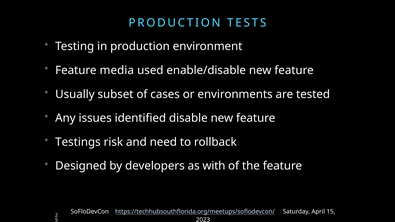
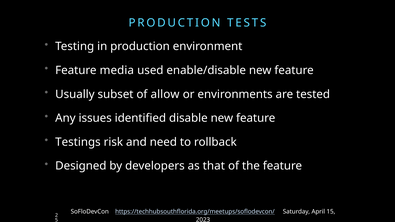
cases: cases -> allow
with: with -> that
